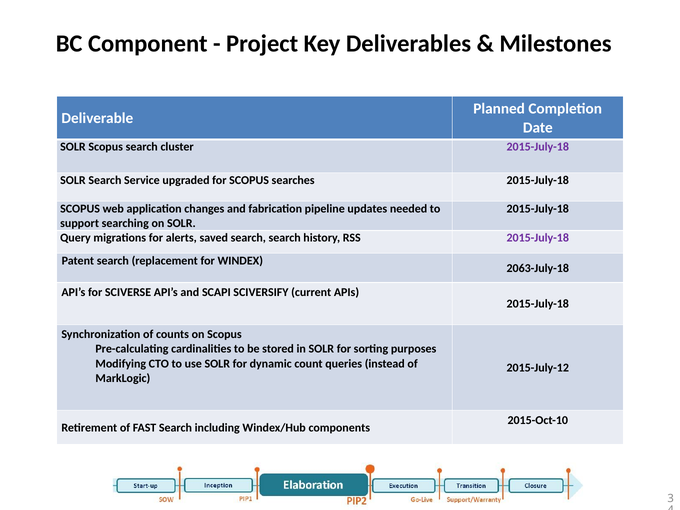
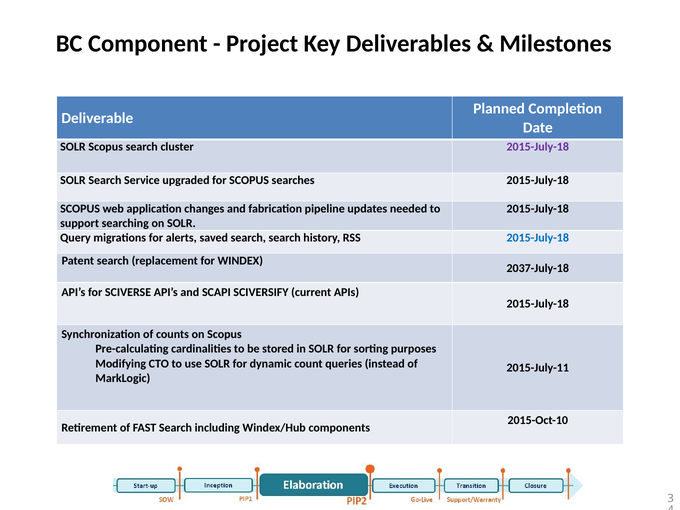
2015-July-18 at (538, 238) colour: purple -> blue
2063-July-18: 2063-July-18 -> 2037-July-18
2015-July-12: 2015-July-12 -> 2015-July-11
